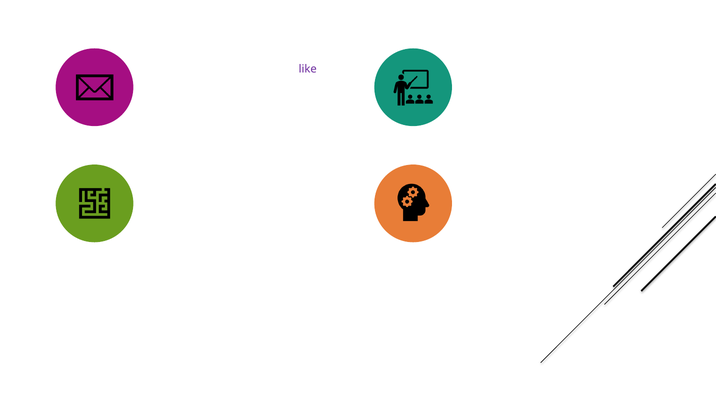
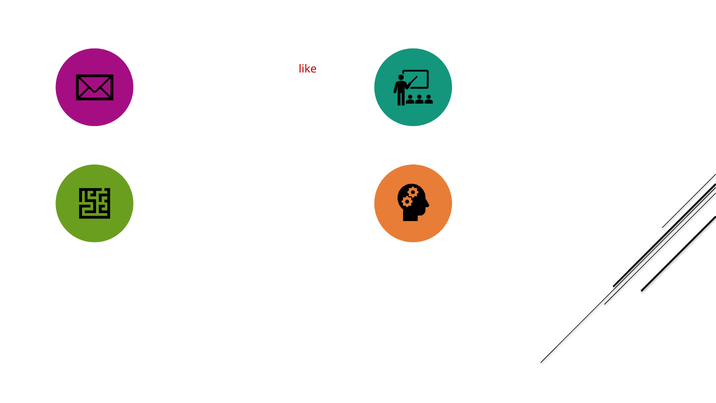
like at (308, 69) colour: purple -> red
